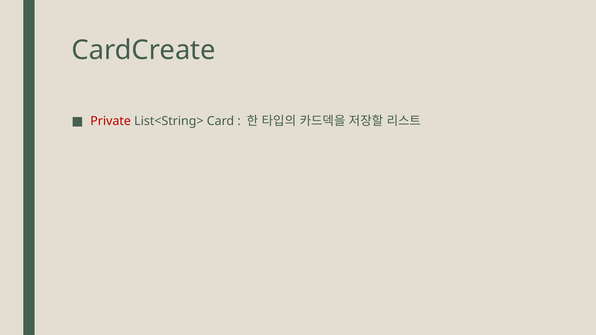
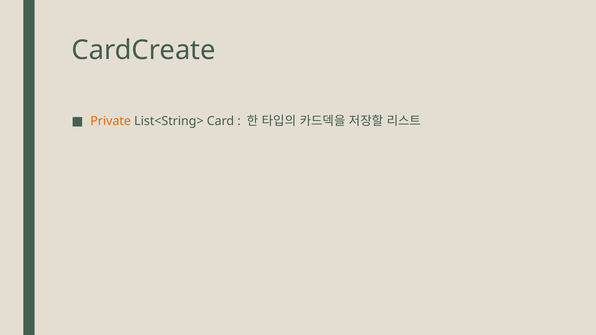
Private colour: red -> orange
